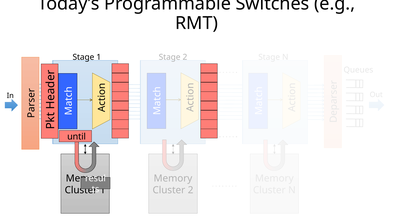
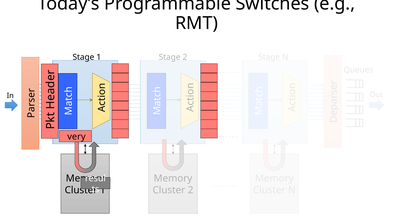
until: until -> very
